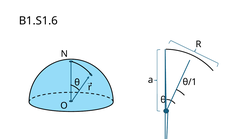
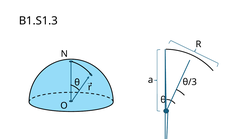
B1.S1.6: B1.S1.6 -> B1.S1.3
θ/1: θ/1 -> θ/3
